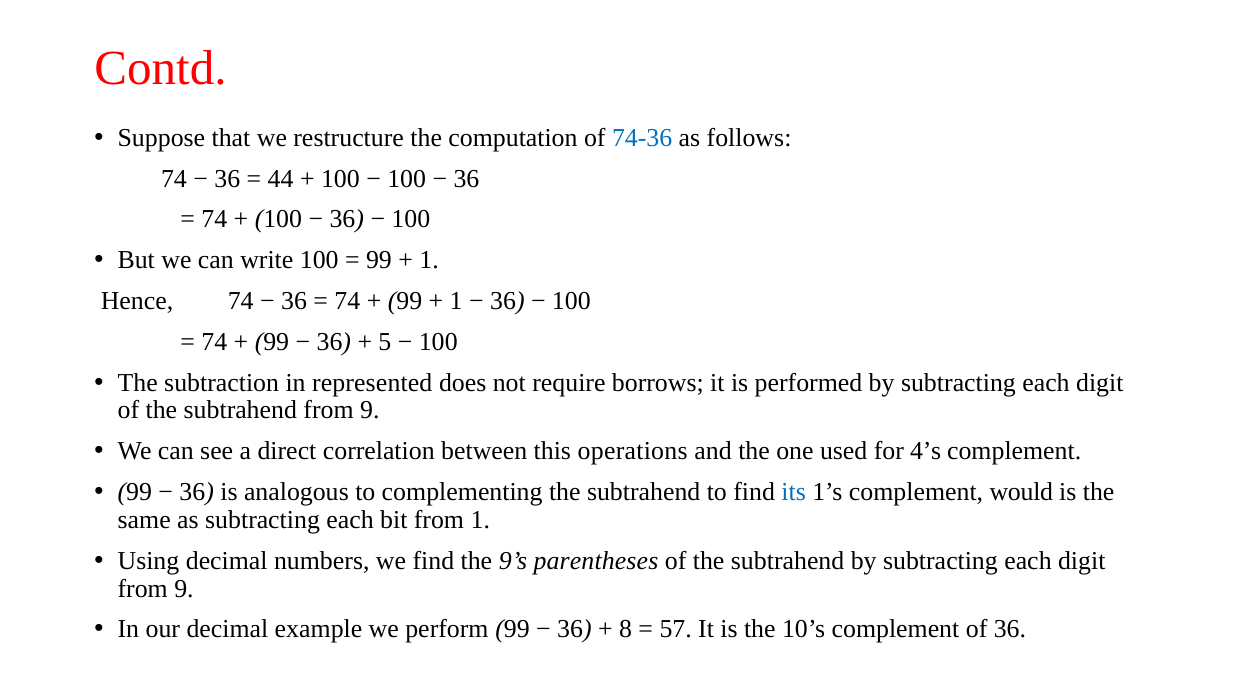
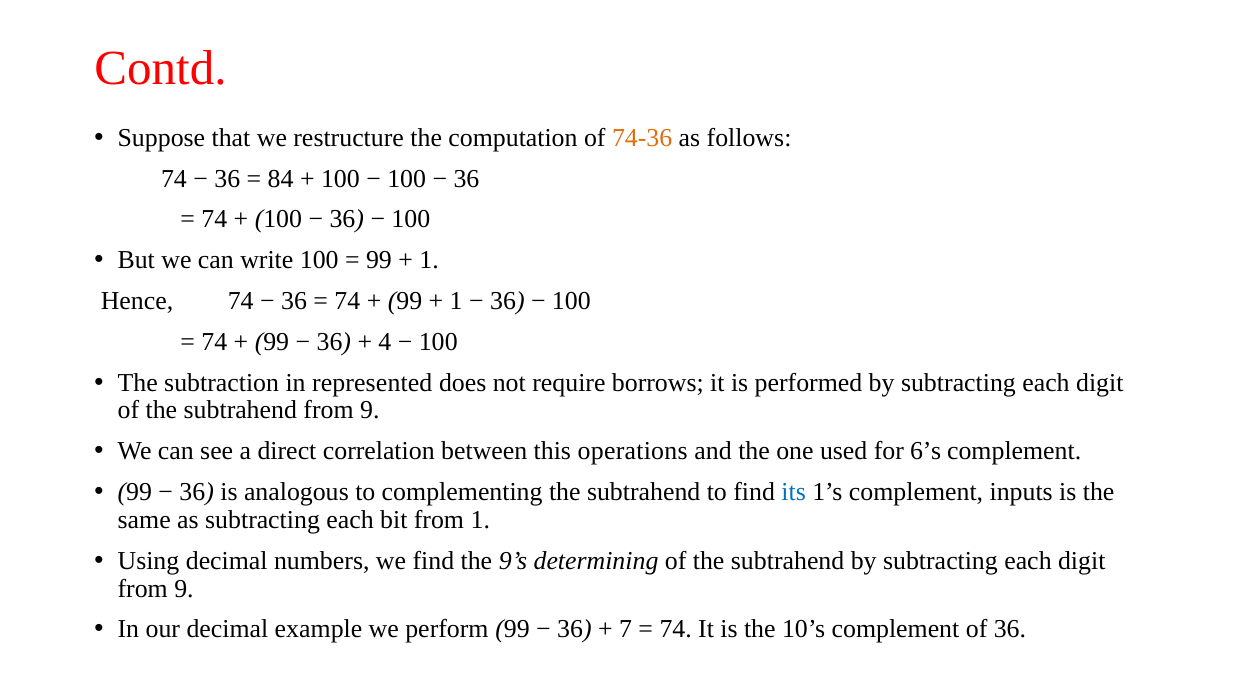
74-36 colour: blue -> orange
44: 44 -> 84
5: 5 -> 4
4’s: 4’s -> 6’s
would: would -> inputs
parentheses: parentheses -> determining
8: 8 -> 7
57 at (676, 629): 57 -> 74
